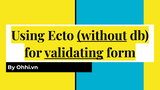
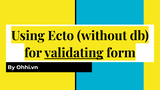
without underline: present -> none
